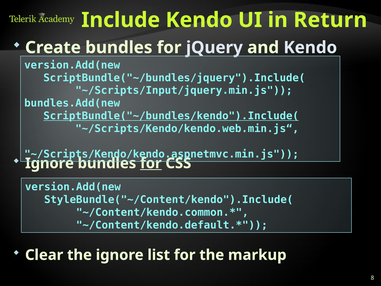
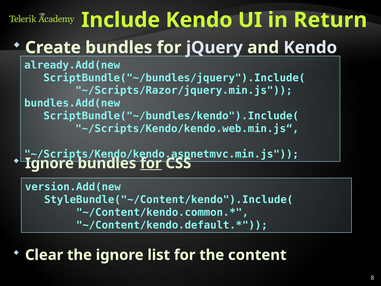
version.Add(new at (72, 65): version.Add(new -> already.Add(new
~/Scripts/Input/jquery.min.js: ~/Scripts/Input/jquery.min.js -> ~/Scripts/Razor/jquery.min.js
ScriptBundle("~/bundles/kendo").Include( underline: present -> none
markup: markup -> content
